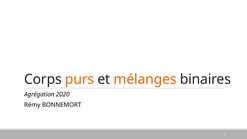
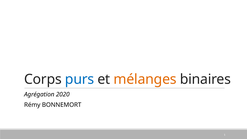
purs colour: orange -> blue
